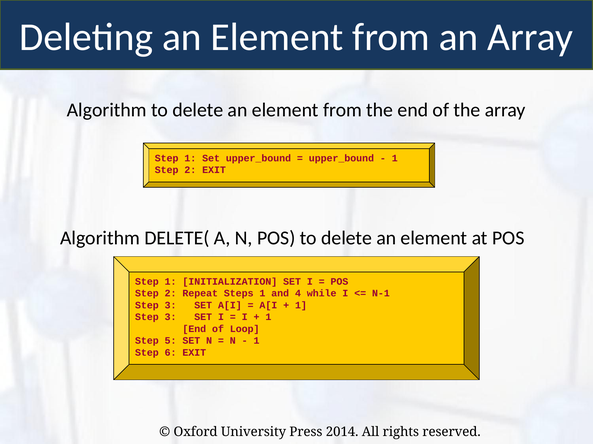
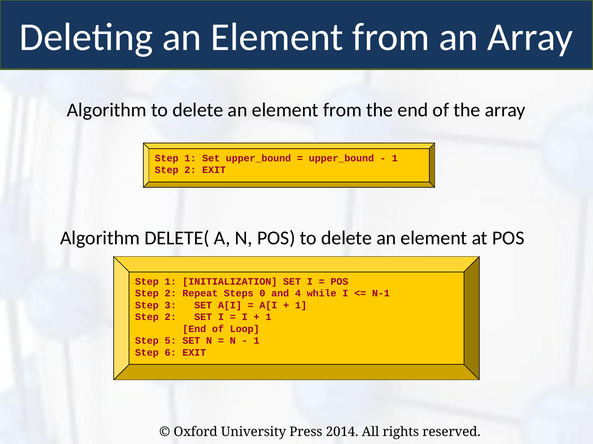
Steps 1: 1 -> 0
3 at (171, 318): 3 -> 2
